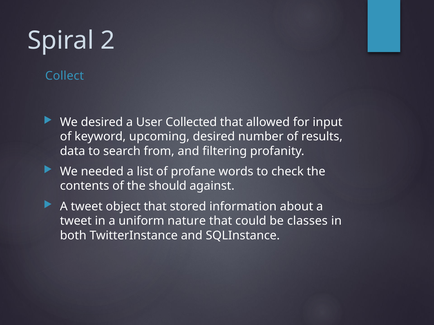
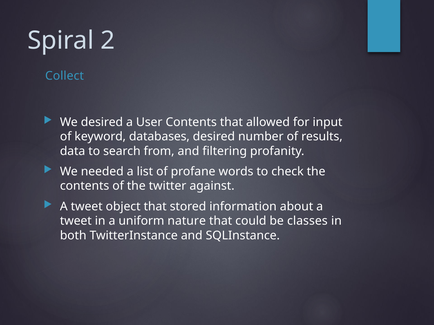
User Collected: Collected -> Contents
upcoming: upcoming -> databases
should: should -> twitter
